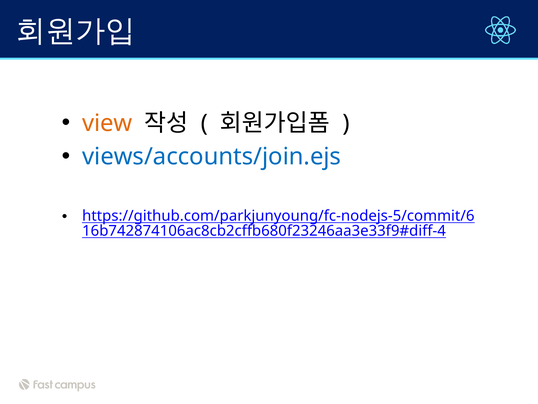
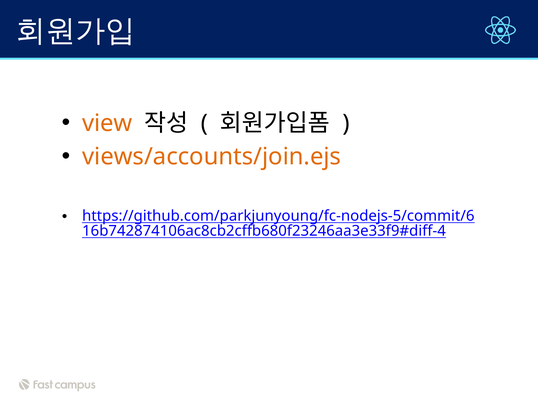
views/accounts/join.ejs colour: blue -> orange
